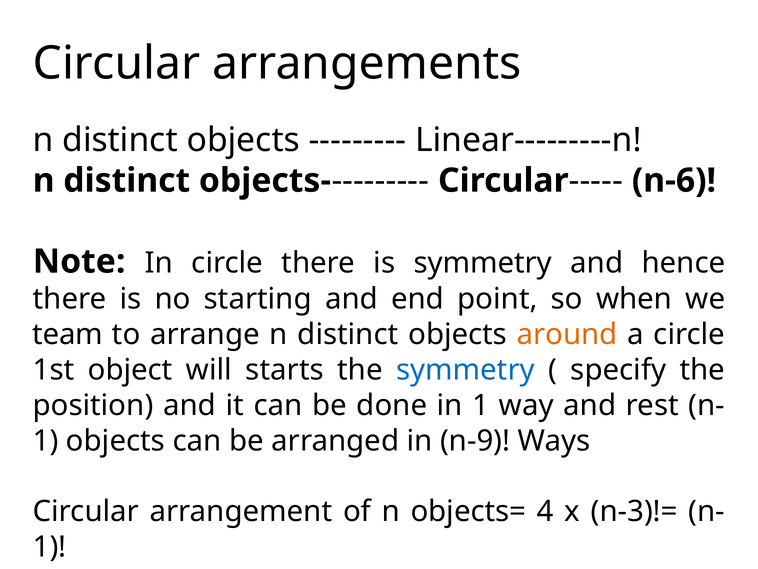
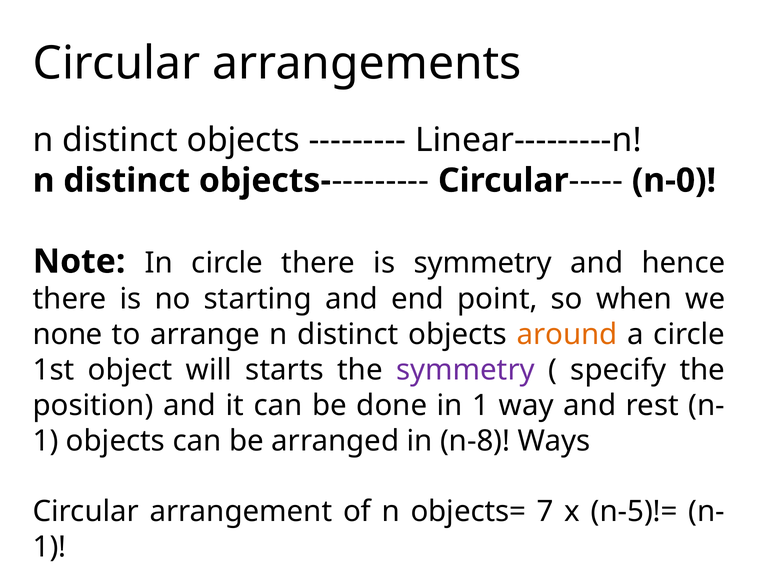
n-6: n-6 -> n-0
team: team -> none
symmetry at (466, 370) colour: blue -> purple
n-9: n-9 -> n-8
4: 4 -> 7
n-3)!=: n-3)!= -> n-5)!=
